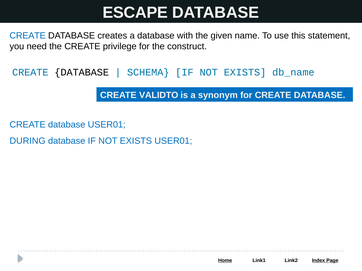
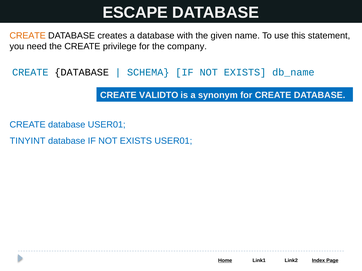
CREATE at (28, 36) colour: blue -> orange
construct: construct -> company
DURING: DURING -> TINYINT
